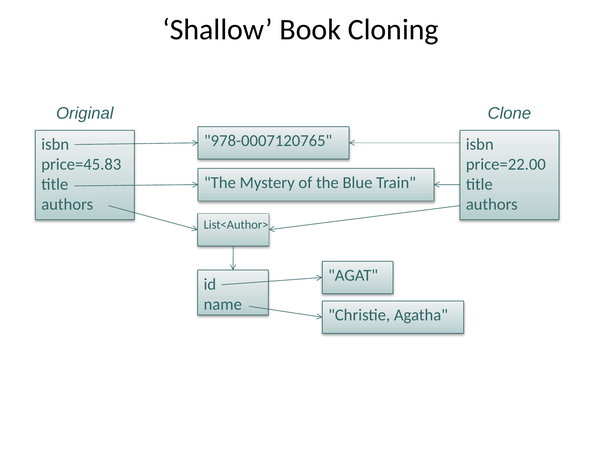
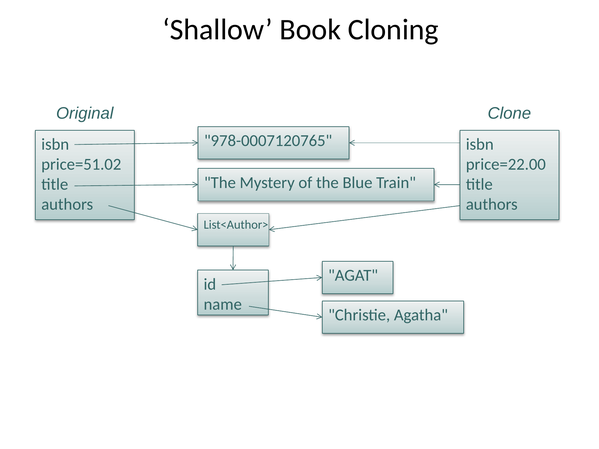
price=45.83: price=45.83 -> price=51.02
